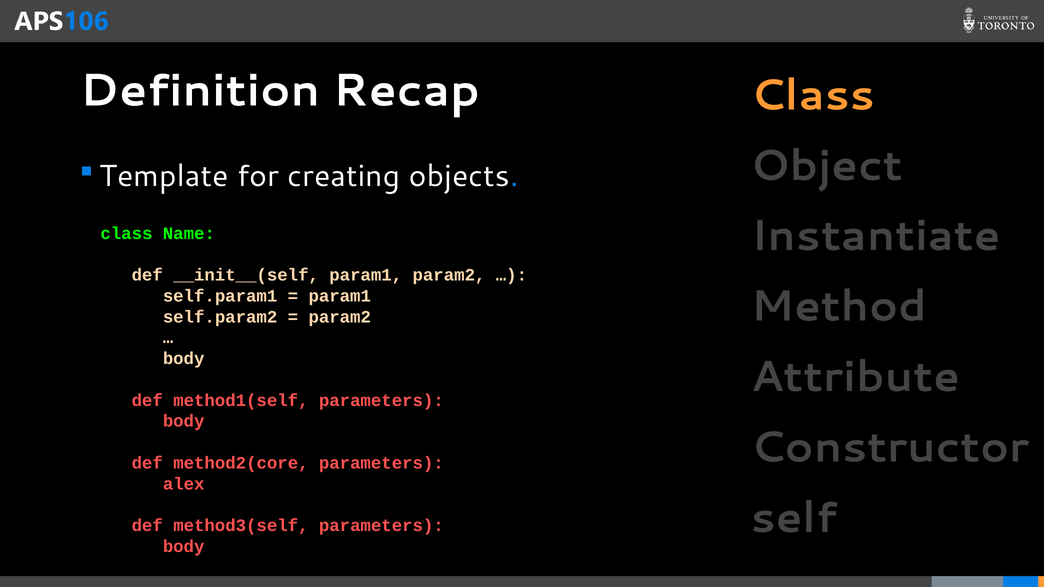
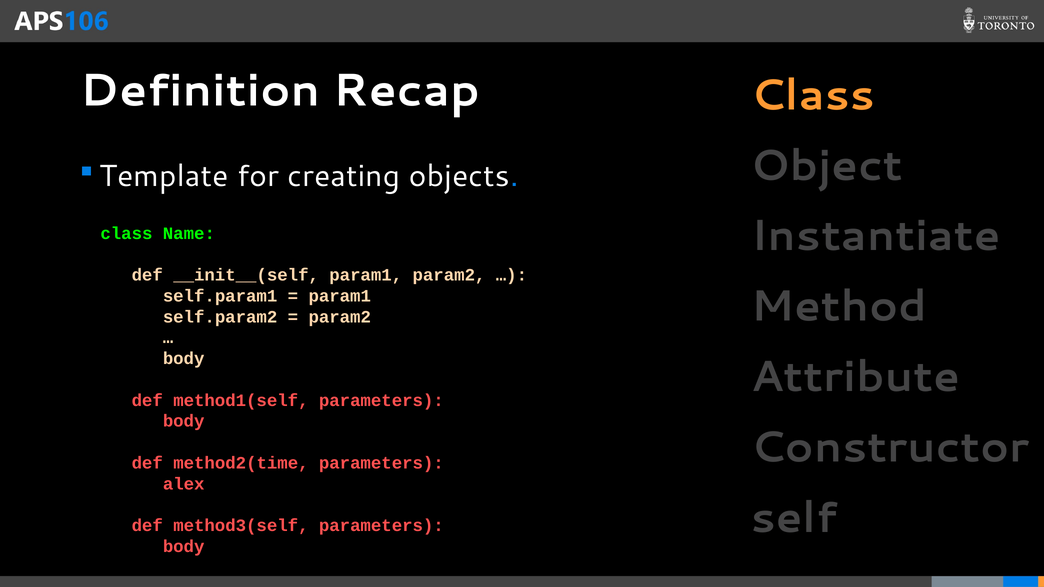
method2(core: method2(core -> method2(time
